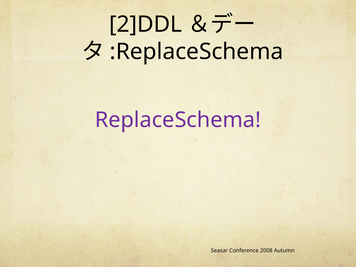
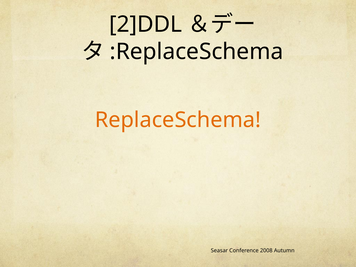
ReplaceSchema colour: purple -> orange
